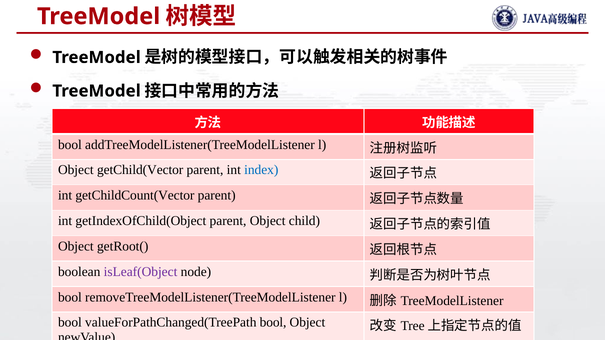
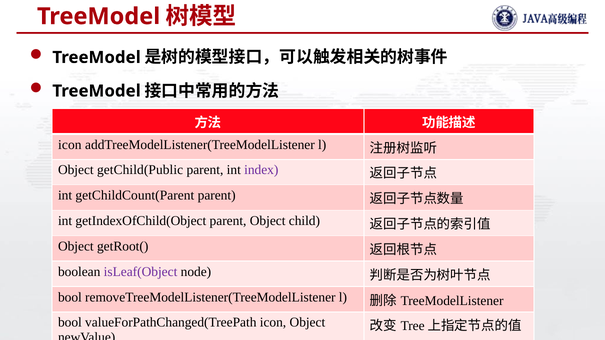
bool at (70, 145): bool -> icon
getChild(Vector: getChild(Vector -> getChild(Public
index colour: blue -> purple
getChildCount(Vector: getChildCount(Vector -> getChildCount(Parent
valueForPathChanged(TreePath bool: bool -> icon
